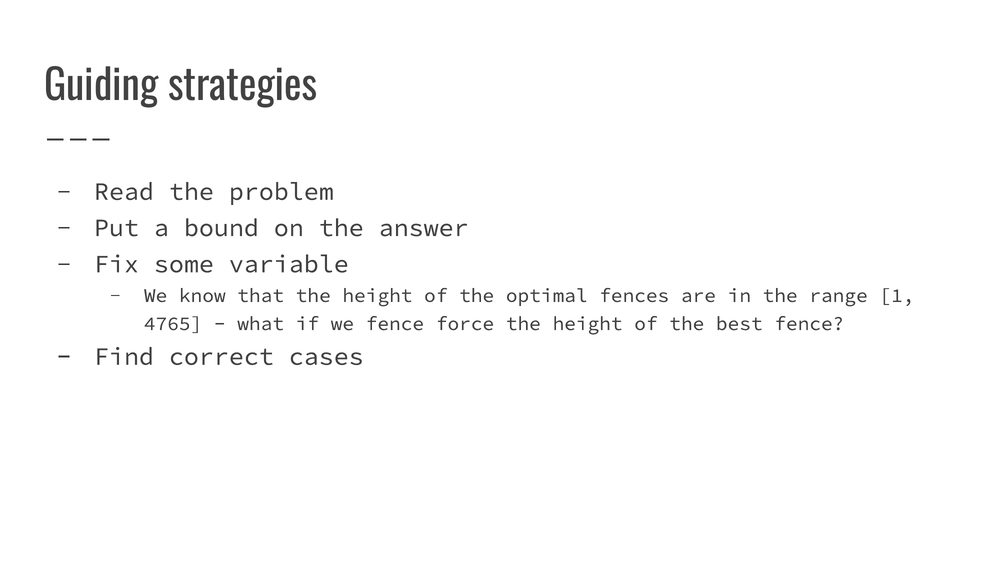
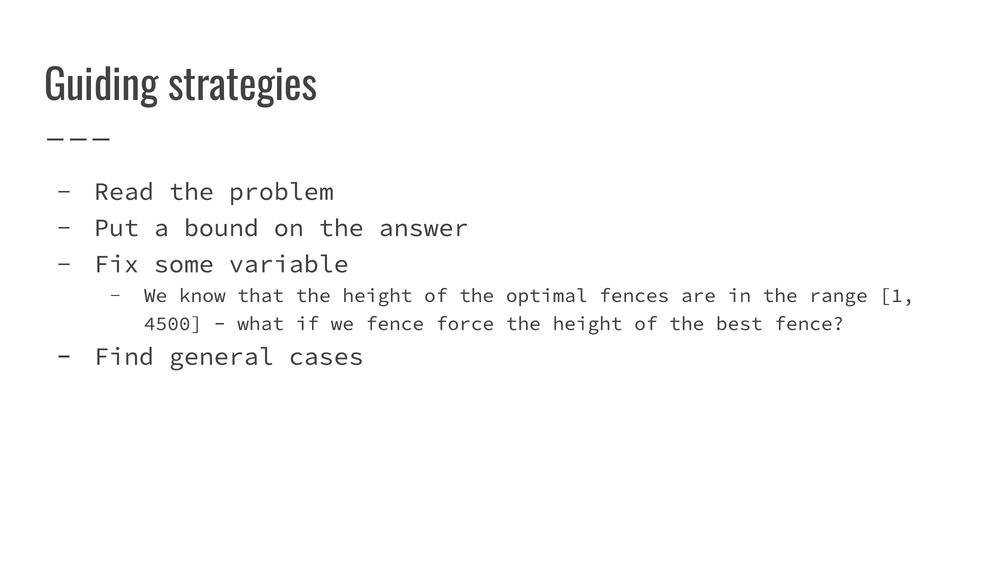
4765: 4765 -> 4500
correct: correct -> general
